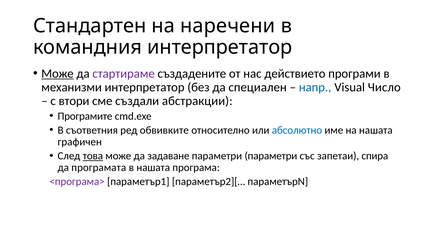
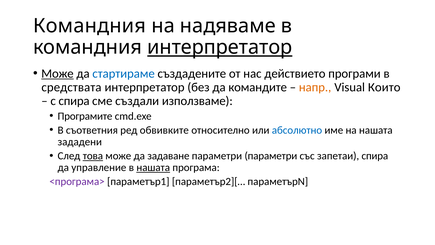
Стандартен at (90, 26): Стандартен -> Командния
наречени: наречени -> надяваме
интерпретатор at (220, 47) underline: none -> present
стартираме colour: purple -> blue
механизми: механизми -> средствата
специален: специален -> командите
напр colour: blue -> orange
Число: Число -> Които
с втори: втори -> спира
абстракции: абстракции -> използваме
графичен: графичен -> зададени
програмата: програмата -> управление
нашата at (153, 167) underline: none -> present
